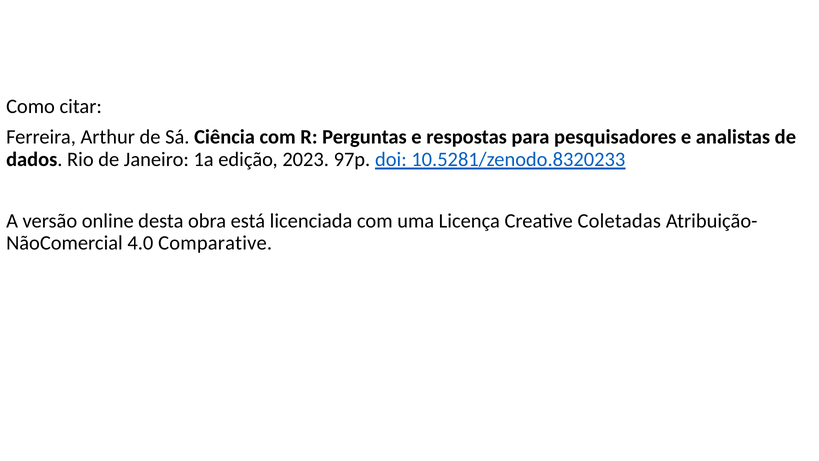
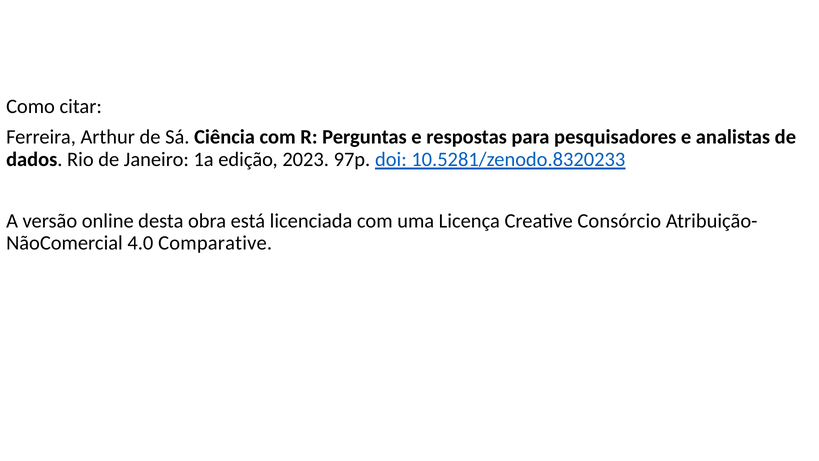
Coletadas: Coletadas -> Consórcio
